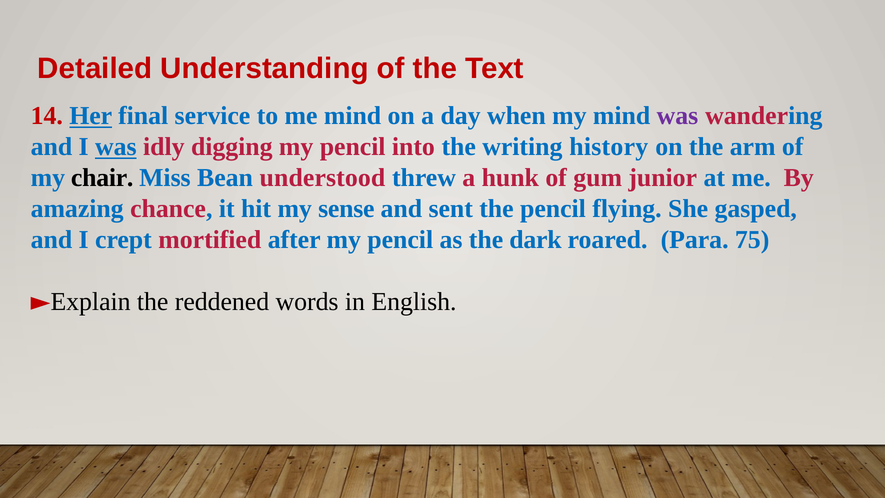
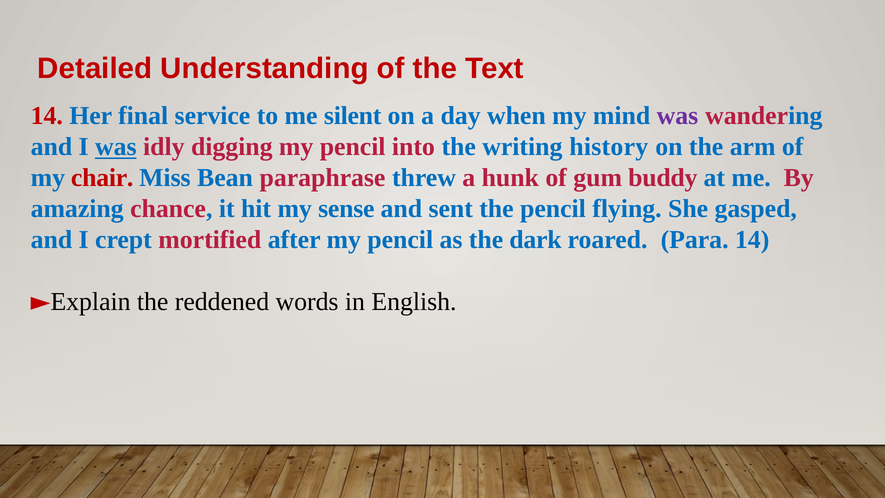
Her underline: present -> none
me mind: mind -> silent
chair colour: black -> red
understood: understood -> paraphrase
junior: junior -> buddy
Para 75: 75 -> 14
